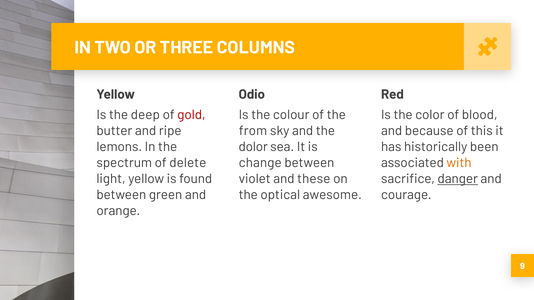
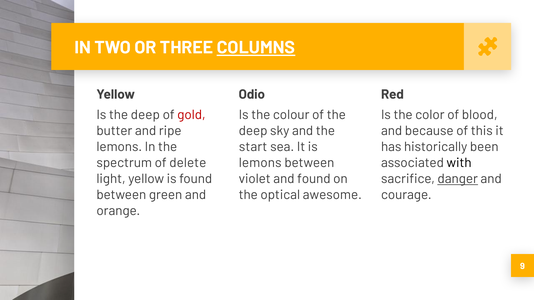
COLUMNS underline: none -> present
from at (253, 131): from -> deep
dolor: dolor -> start
change at (260, 163): change -> lemons
with colour: orange -> black
and these: these -> found
